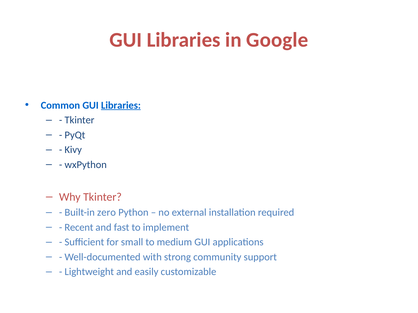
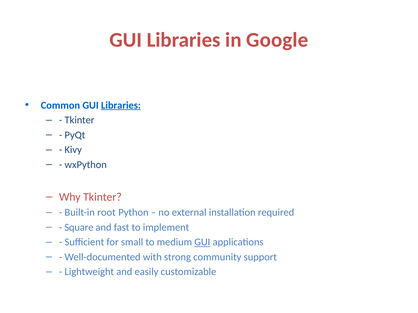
zero: zero -> root
Recent: Recent -> Square
GUI at (202, 242) underline: none -> present
